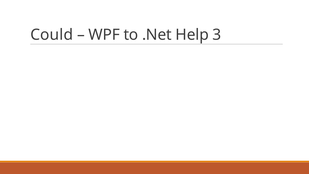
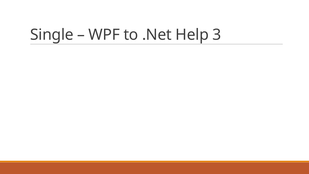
Could: Could -> Single
